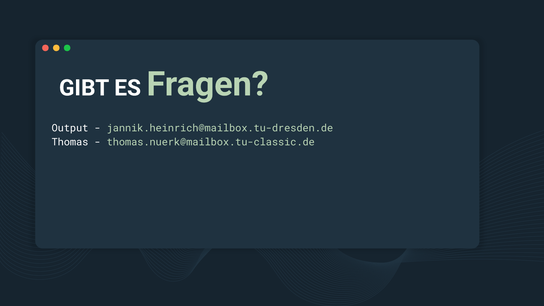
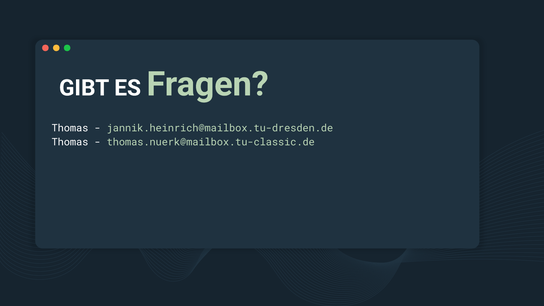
Output at (70, 128): Output -> Thomas
